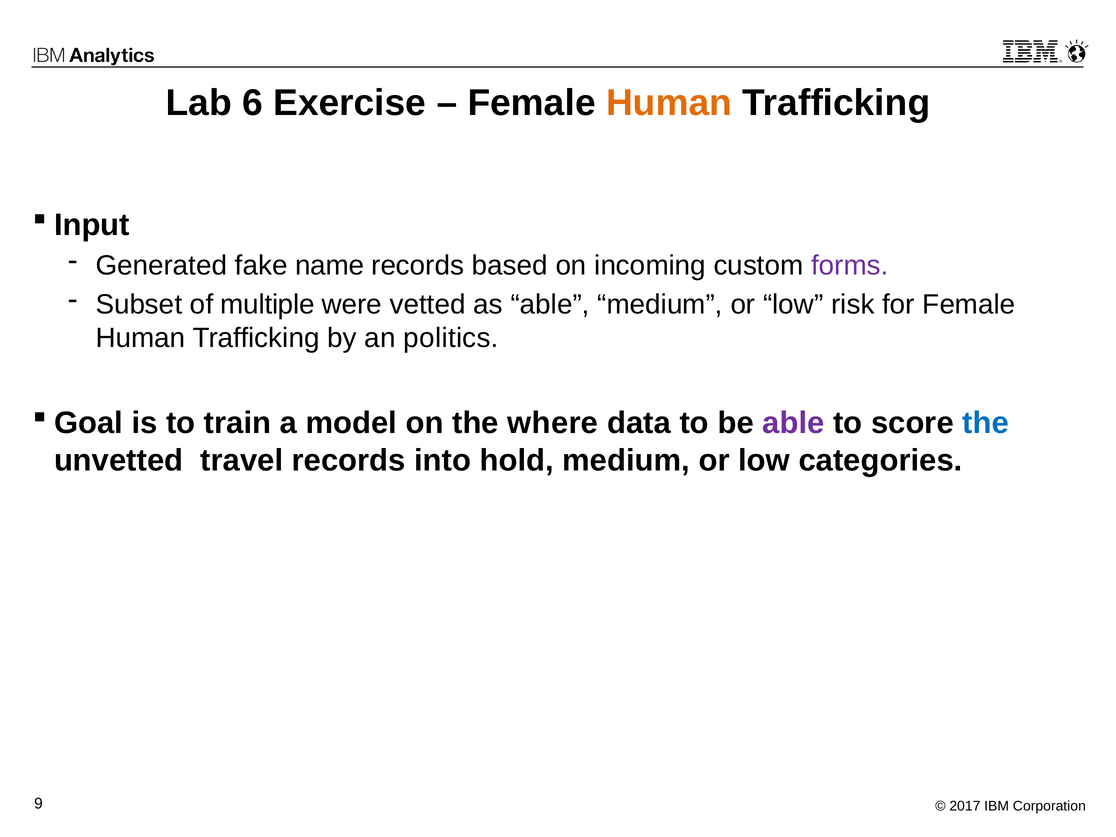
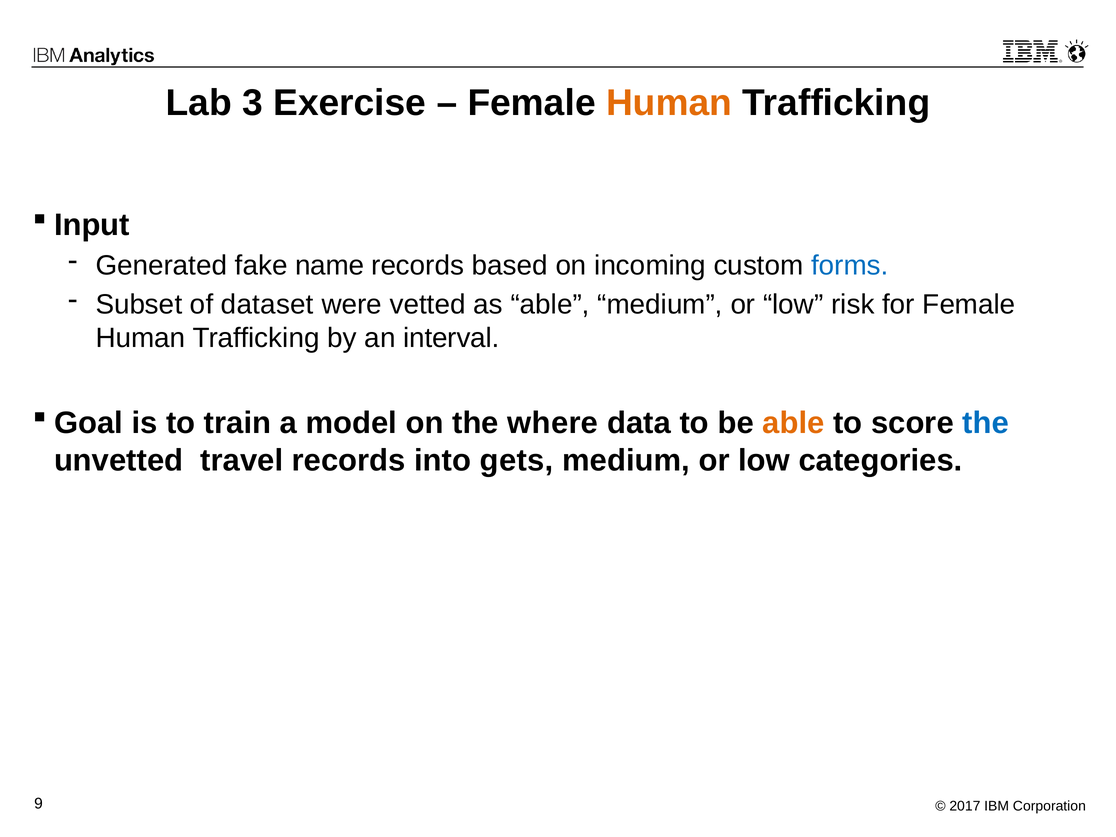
6: 6 -> 3
forms colour: purple -> blue
multiple: multiple -> dataset
politics: politics -> interval
able at (793, 423) colour: purple -> orange
hold: hold -> gets
